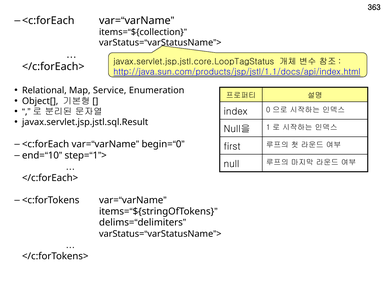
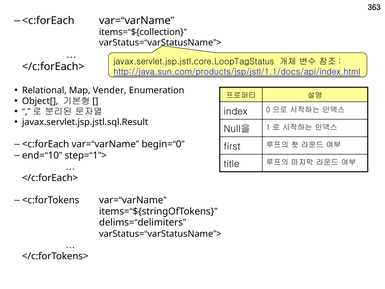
Service: Service -> Vender
null: null -> title
